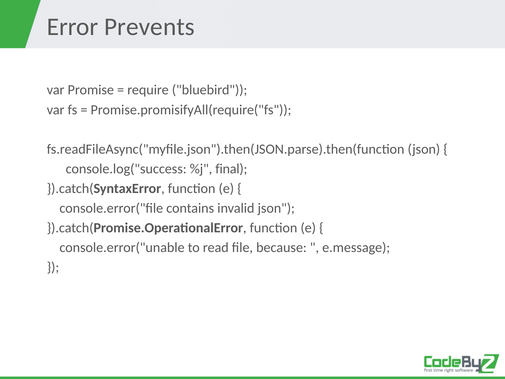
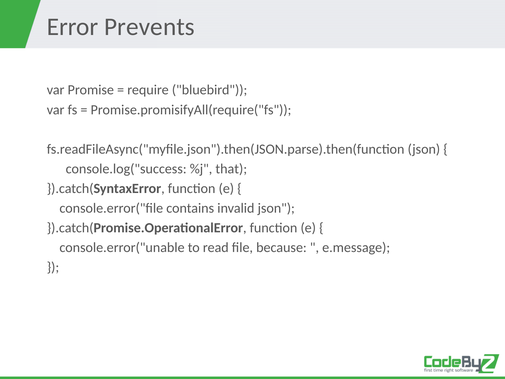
final: final -> that
